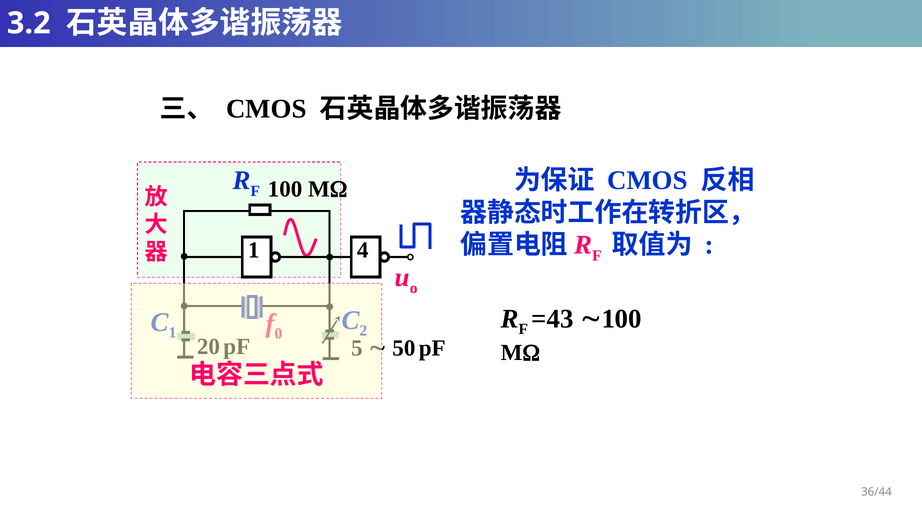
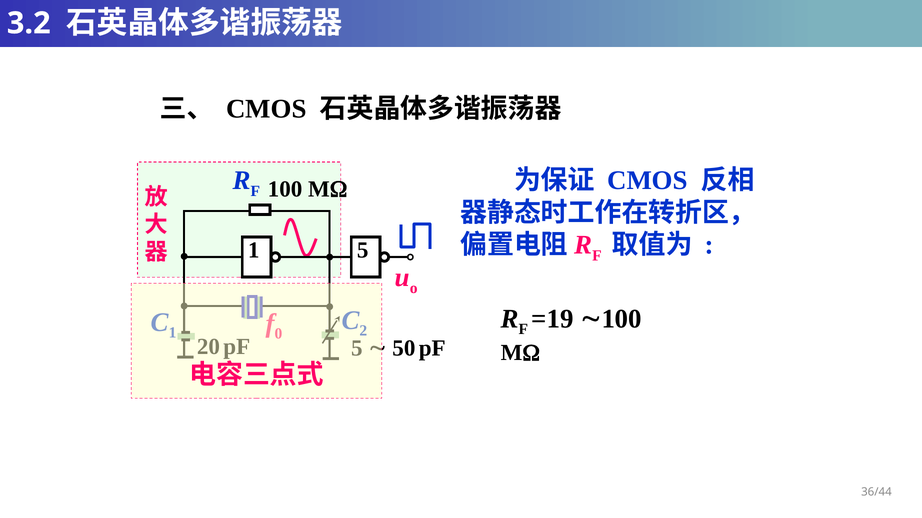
1 4: 4 -> 5
=43: =43 -> =19
